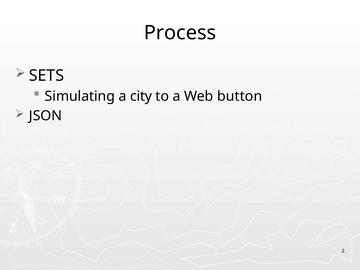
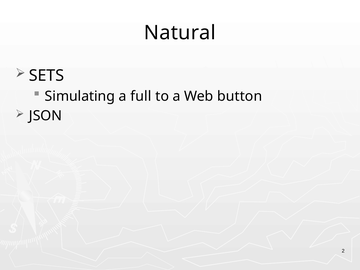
Process: Process -> Natural
city: city -> full
